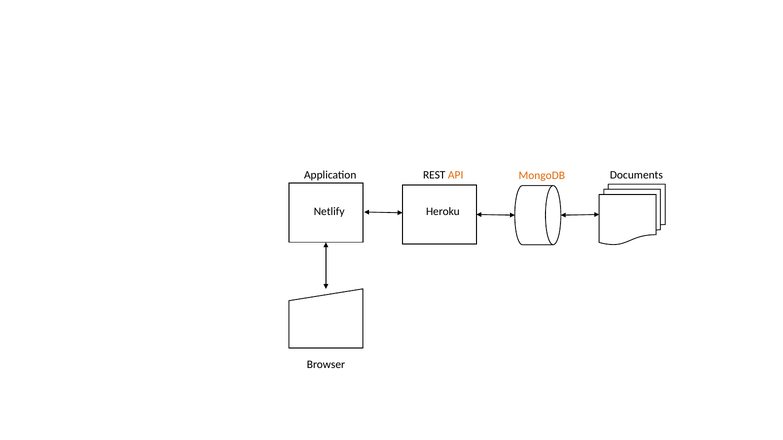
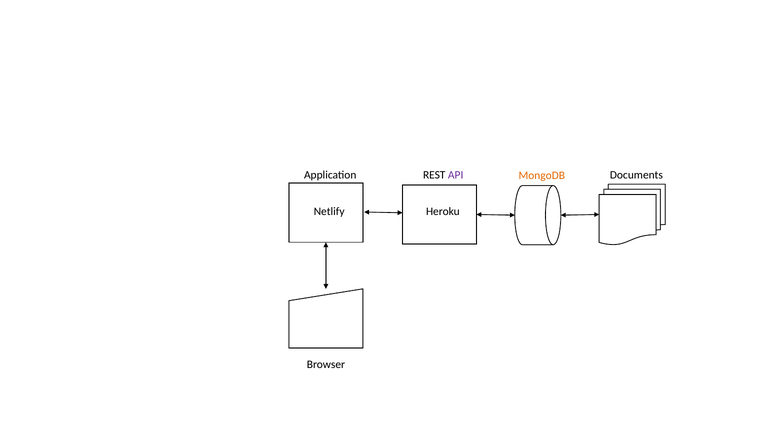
API colour: orange -> purple
